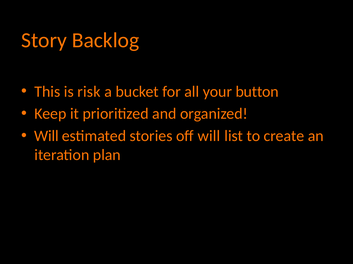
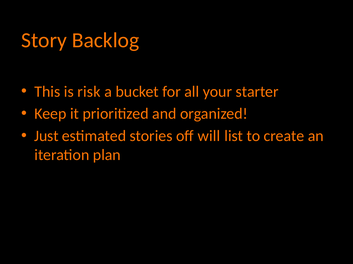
button: button -> starter
Will at (46, 136): Will -> Just
